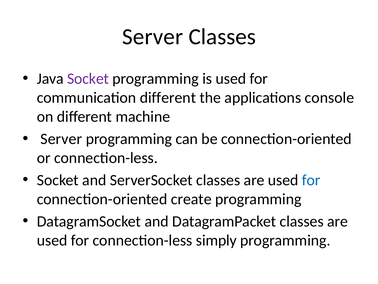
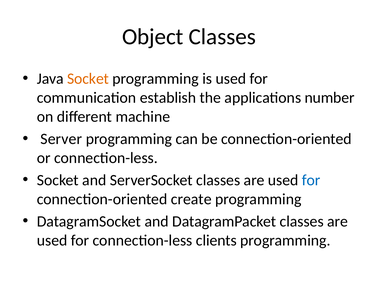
Server at (153, 37): Server -> Object
Socket at (88, 79) colour: purple -> orange
communication different: different -> establish
console: console -> number
simply: simply -> clients
